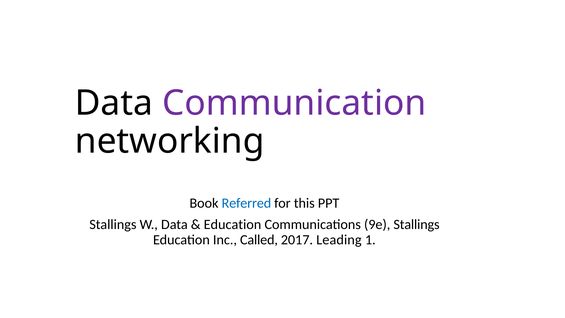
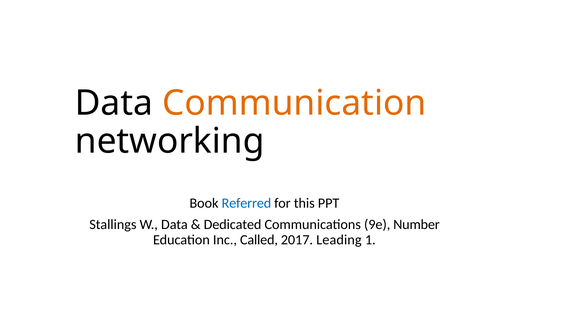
Communication colour: purple -> orange
Education at (232, 224): Education -> Dedicated
9e Stallings: Stallings -> Number
